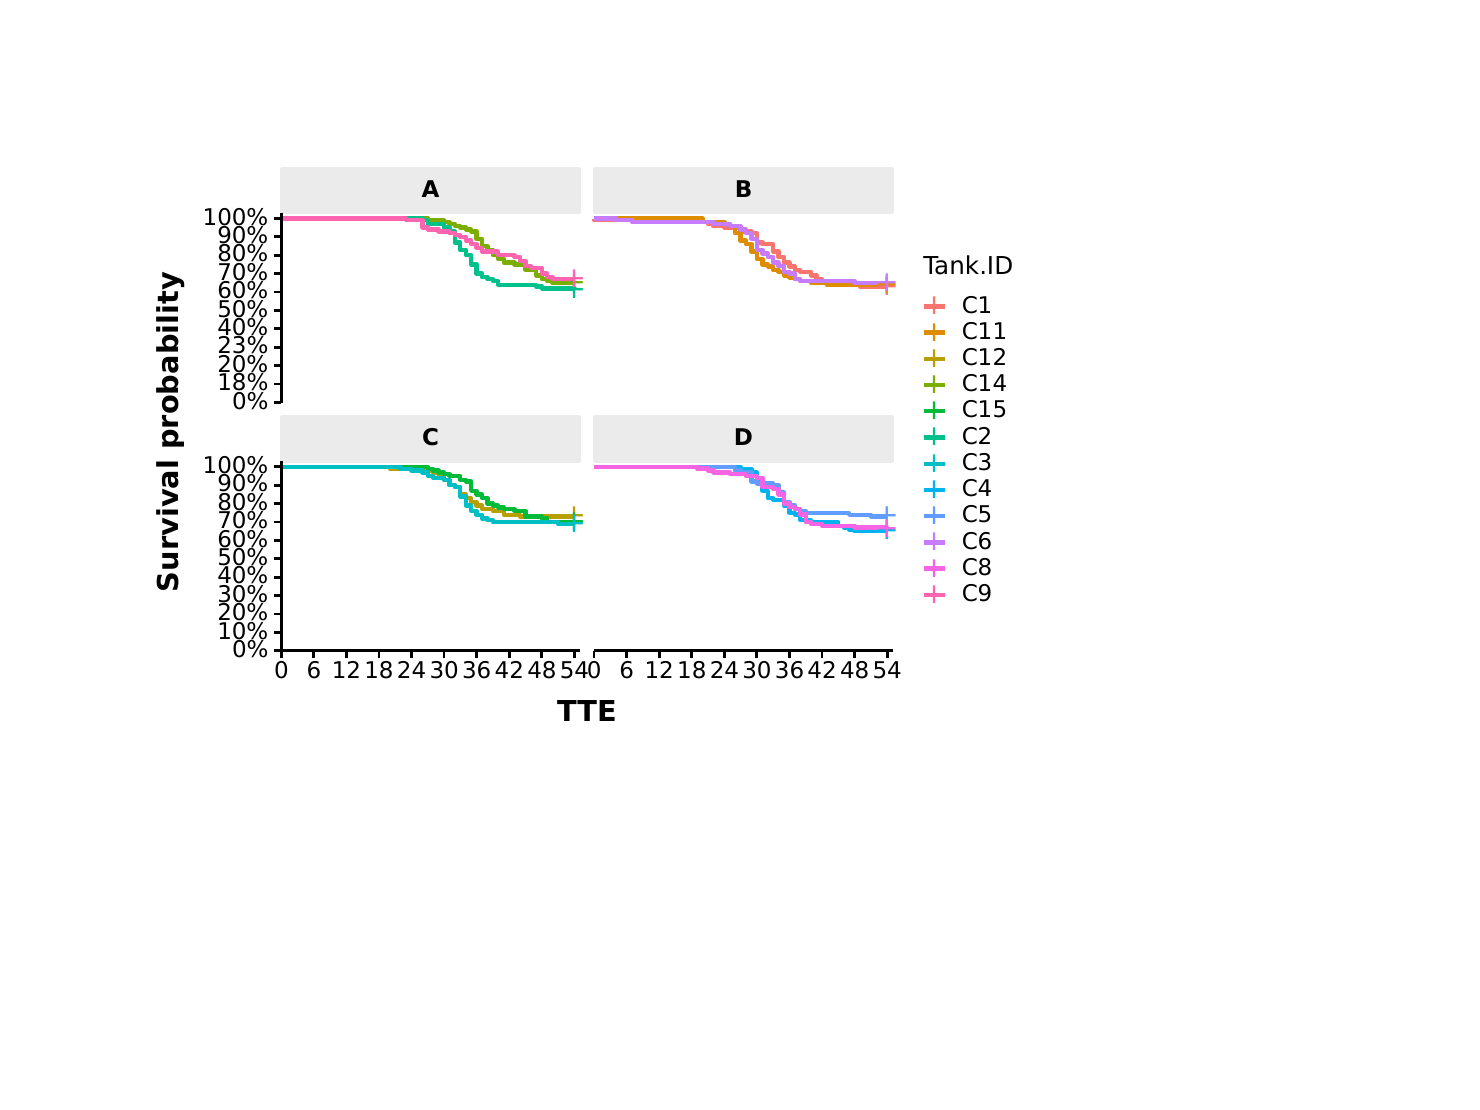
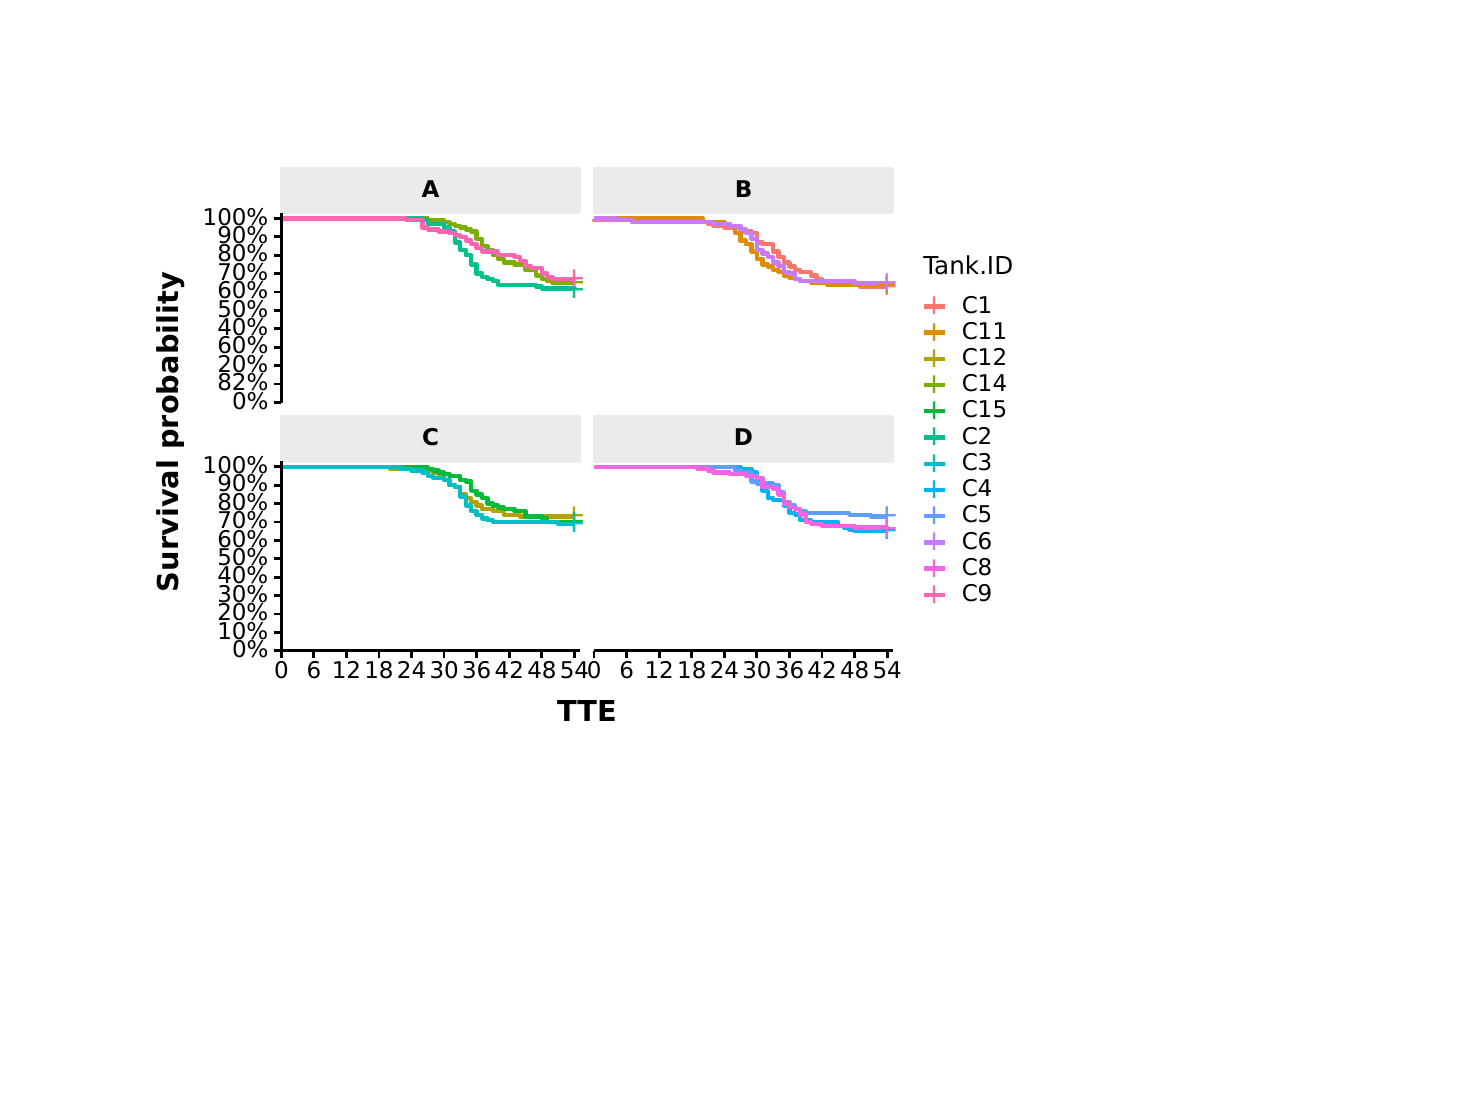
23% at (243, 346): 23% -> 60%
18%: 18% -> 82%
